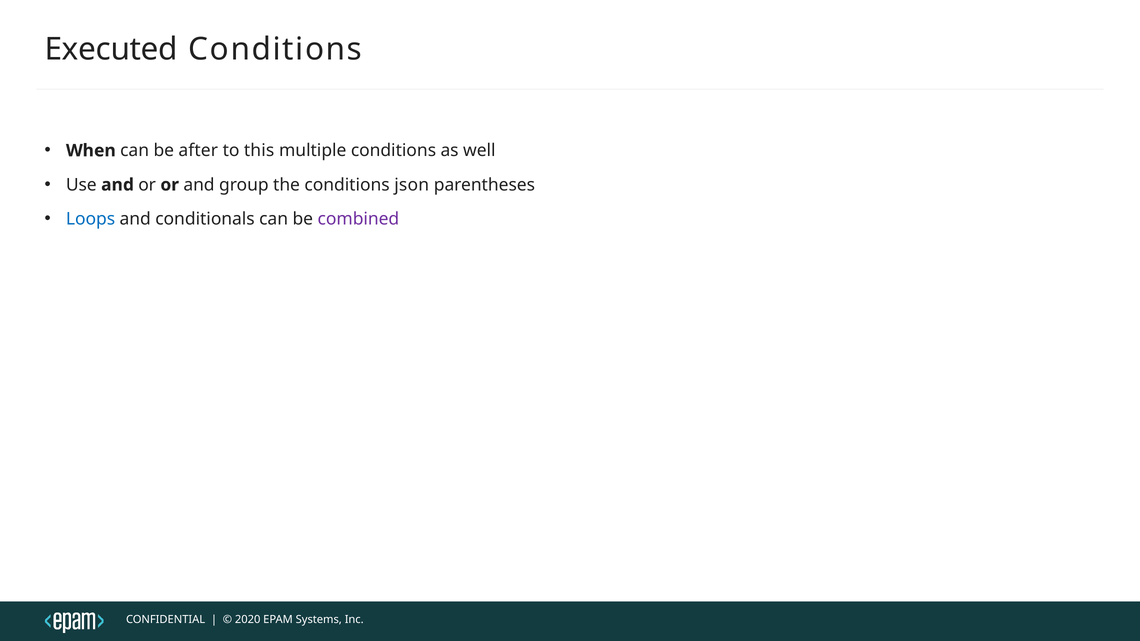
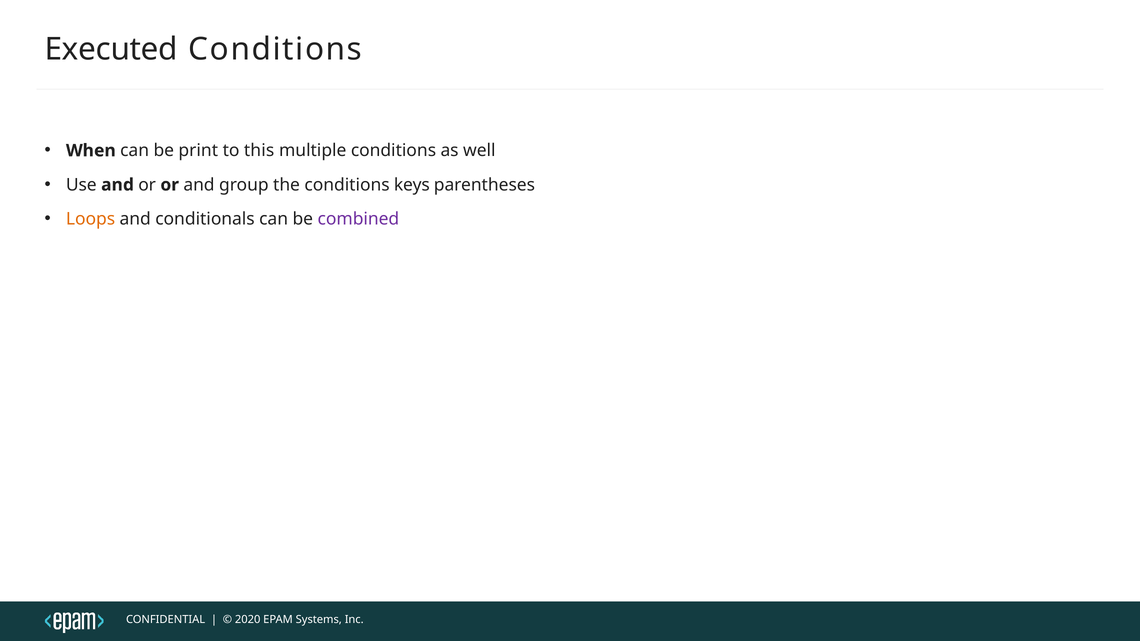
after: after -> print
json: json -> keys
Loops colour: blue -> orange
